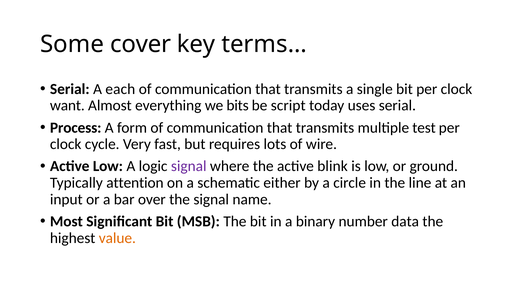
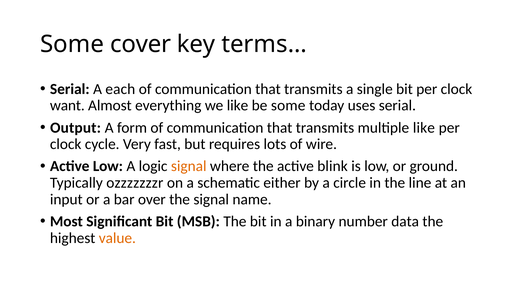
we bits: bits -> like
be script: script -> some
Process: Process -> Output
multiple test: test -> like
signal at (189, 166) colour: purple -> orange
attention: attention -> ozzzzzzzr
